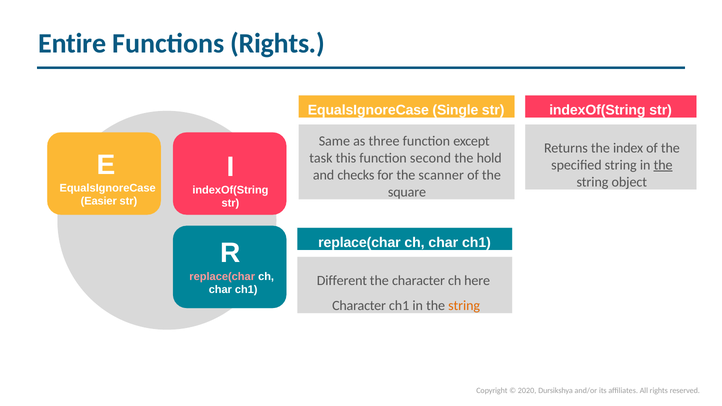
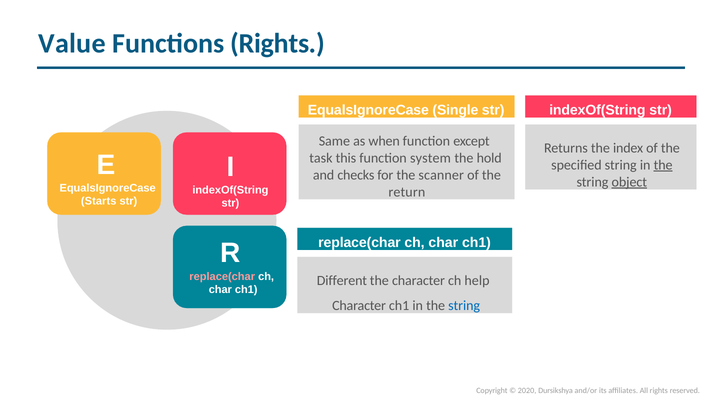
Entire: Entire -> Value
three: three -> when
second: second -> system
object underline: none -> present
square: square -> return
Easier: Easier -> Starts
here: here -> help
string at (464, 306) colour: orange -> blue
